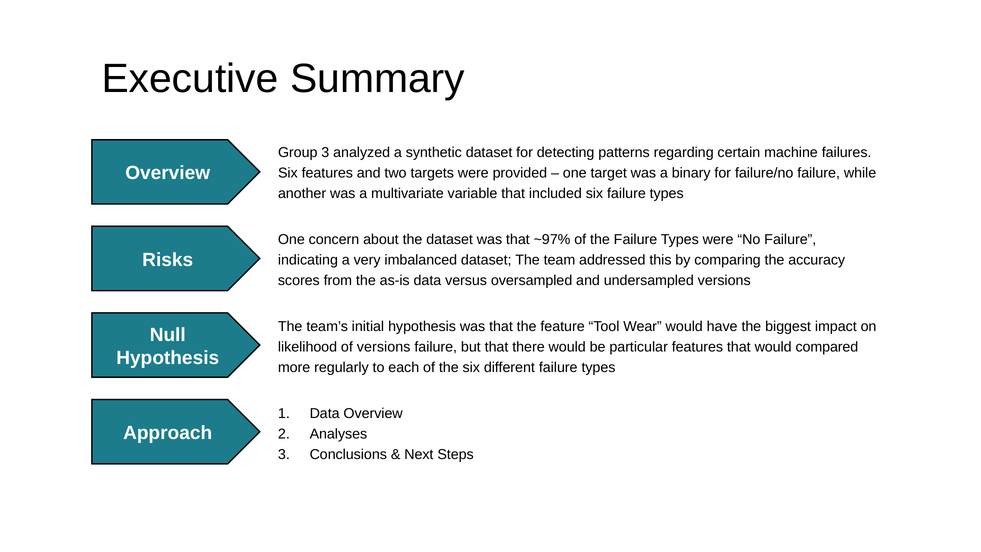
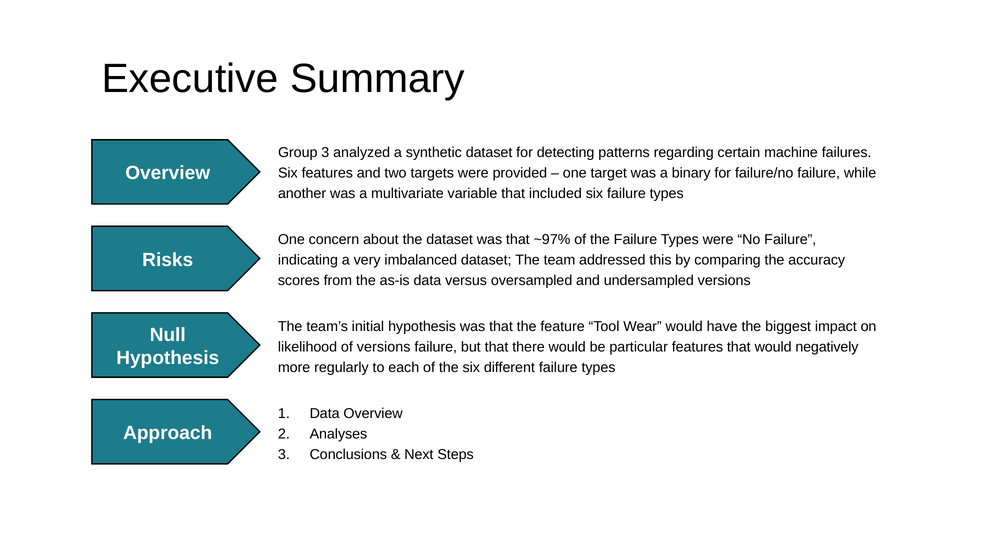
compared: compared -> negatively
